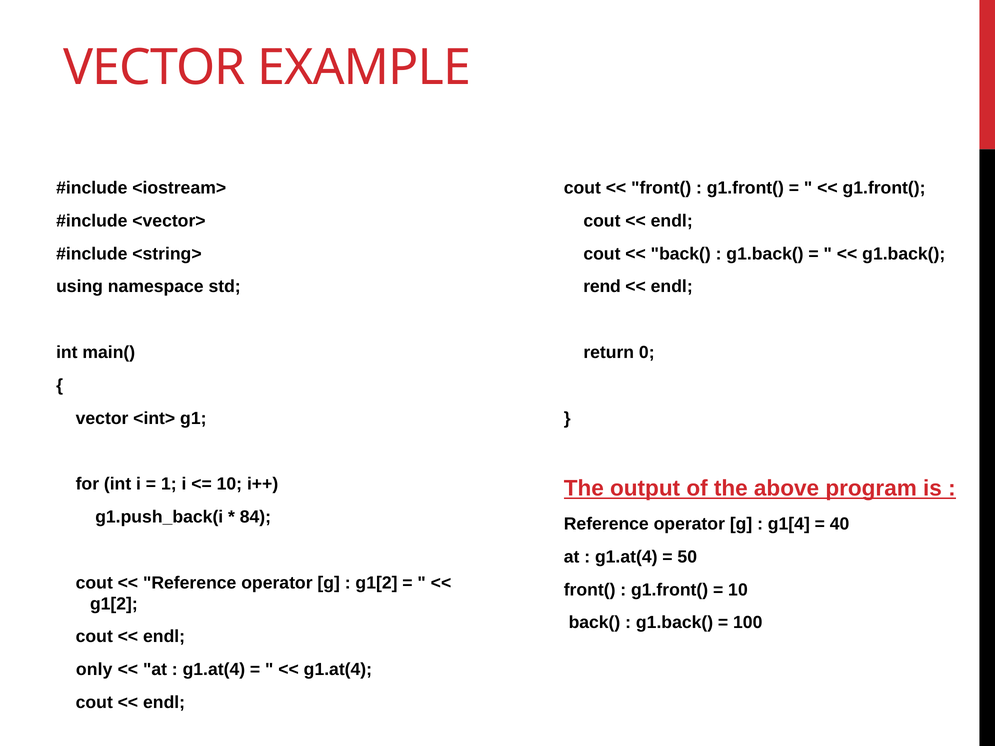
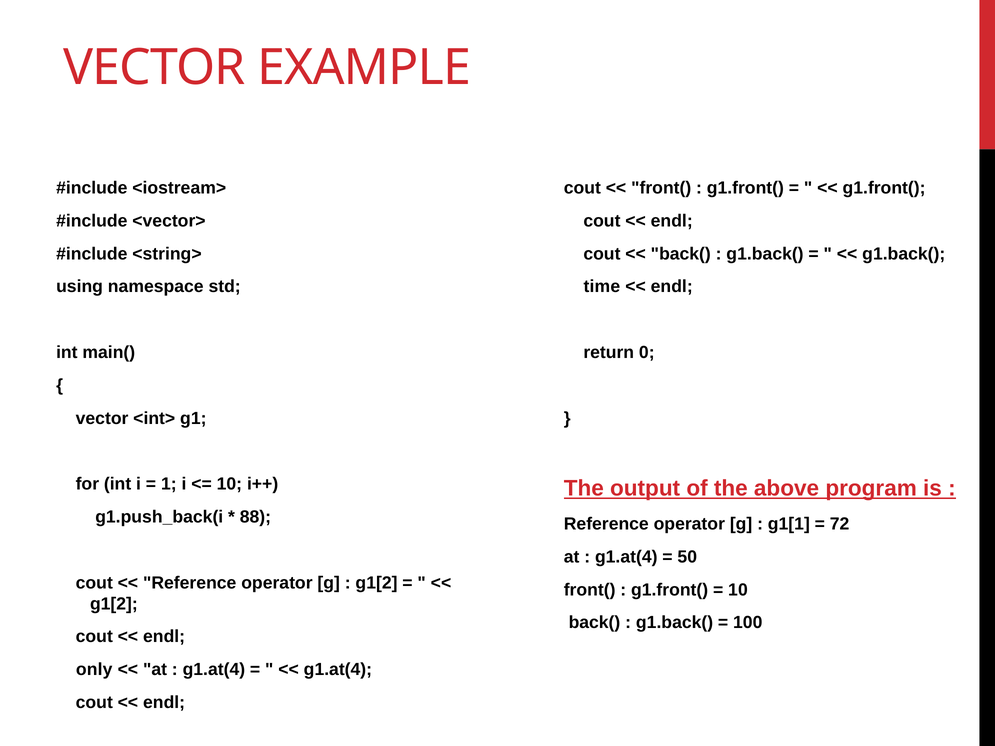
rend: rend -> time
84: 84 -> 88
g1[4: g1[4 -> g1[1
40: 40 -> 72
